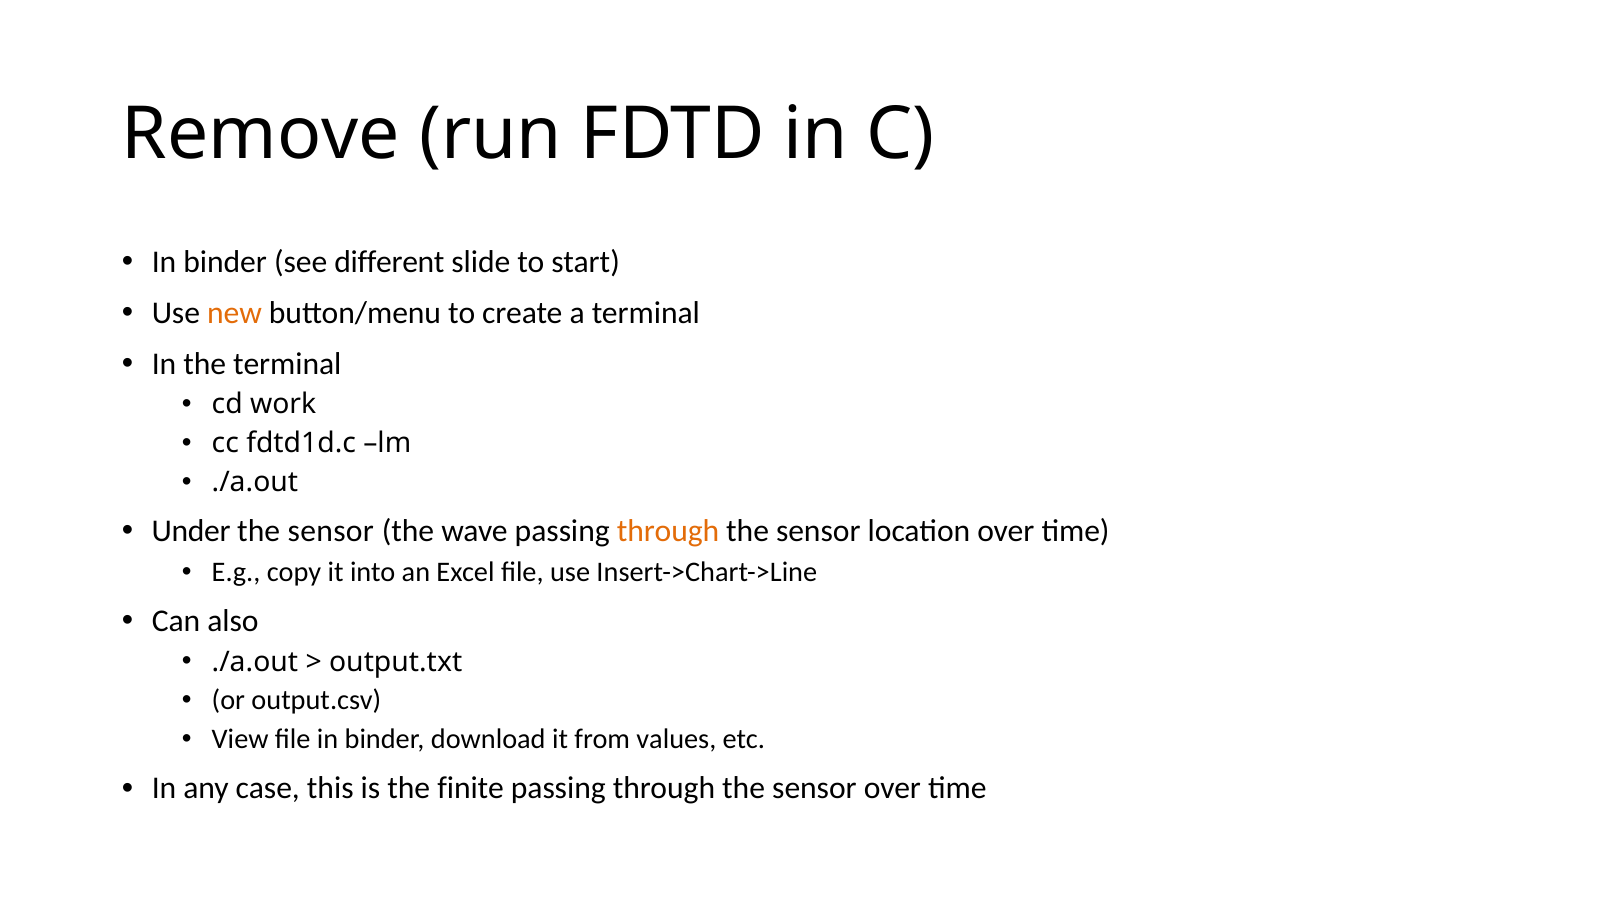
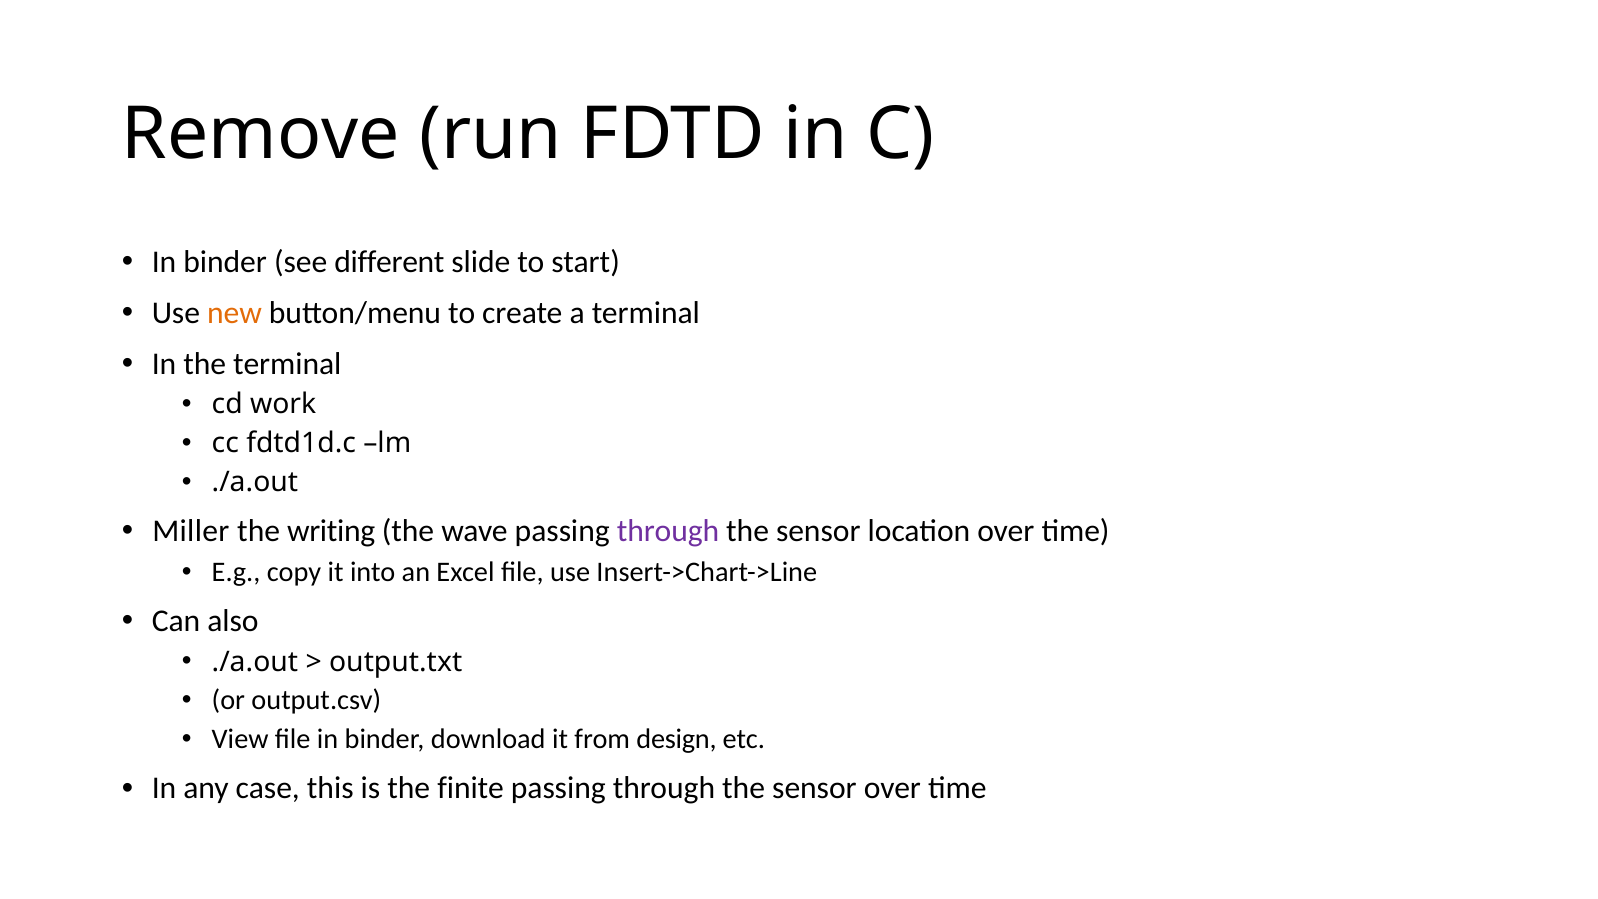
Under: Under -> Miller
sensor at (331, 531): sensor -> writing
through at (668, 531) colour: orange -> purple
values: values -> design
